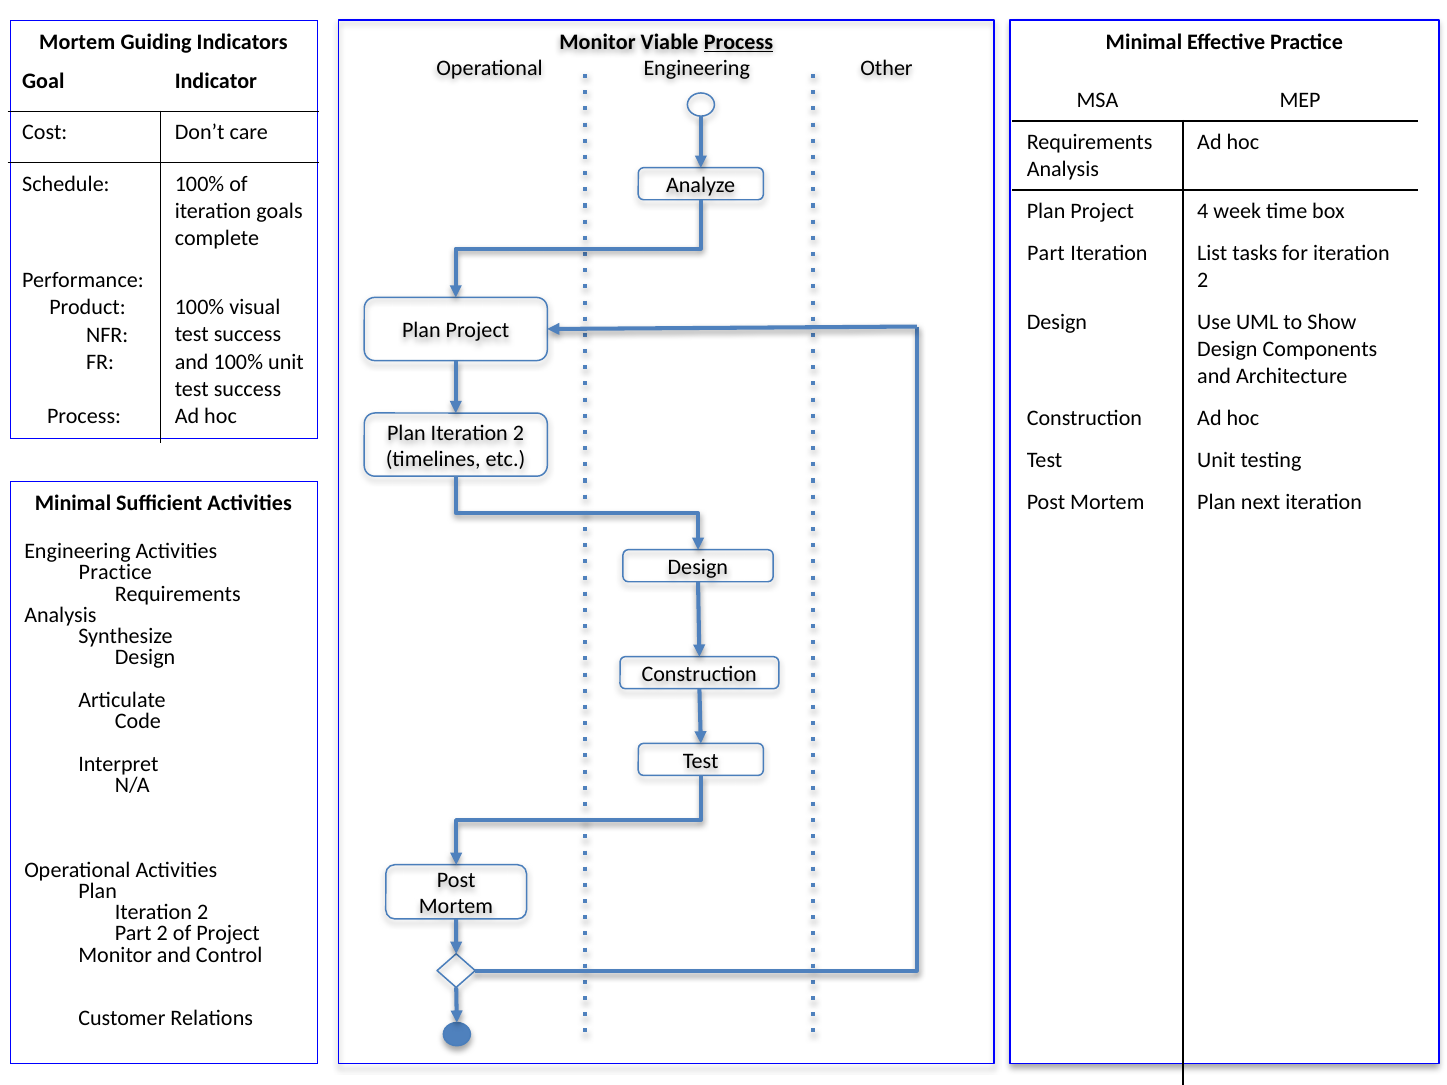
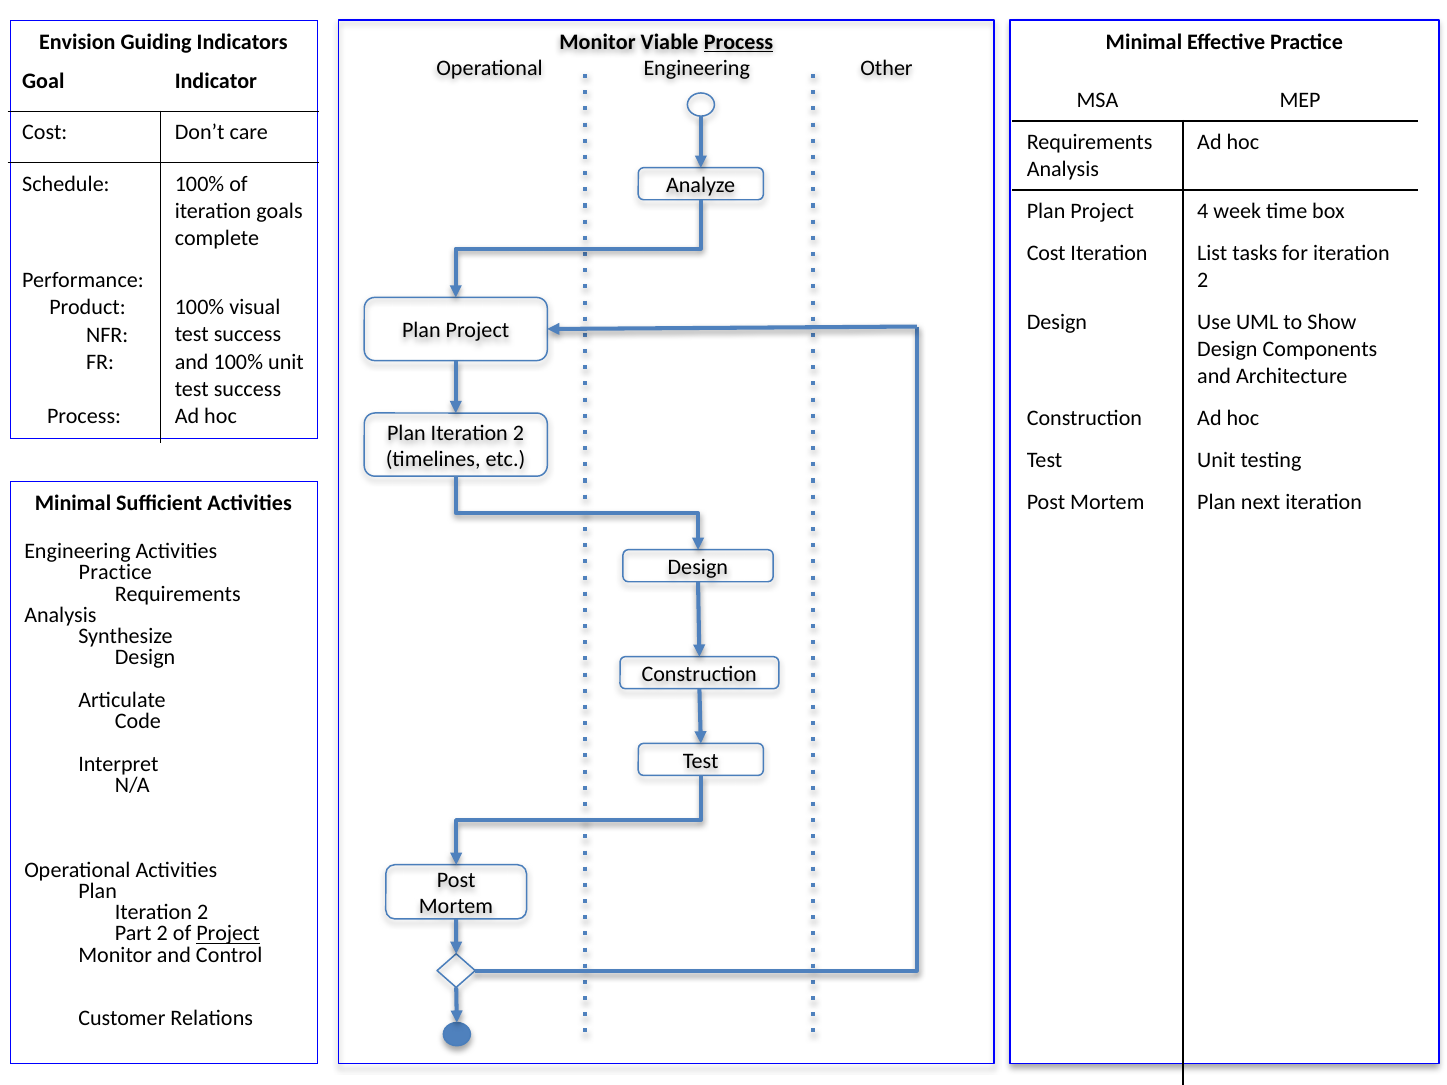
Mortem at (77, 43): Mortem -> Envision
Part at (1046, 253): Part -> Cost
Project at (228, 934) underline: none -> present
